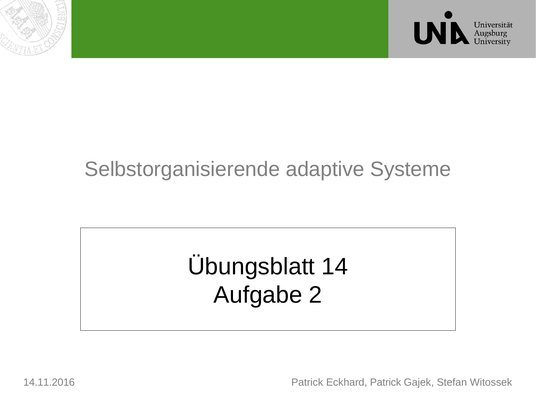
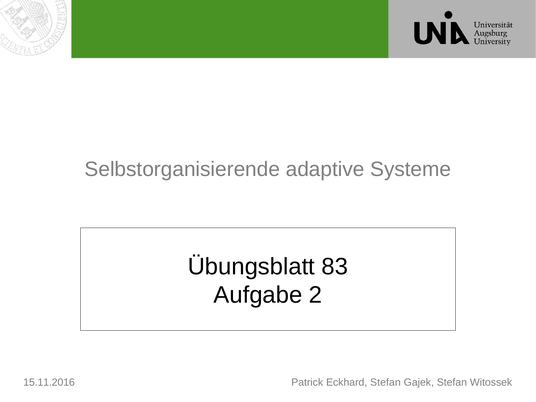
14: 14 -> 83
14.11.2016: 14.11.2016 -> 15.11.2016
Eckhard Patrick: Patrick -> Stefan
